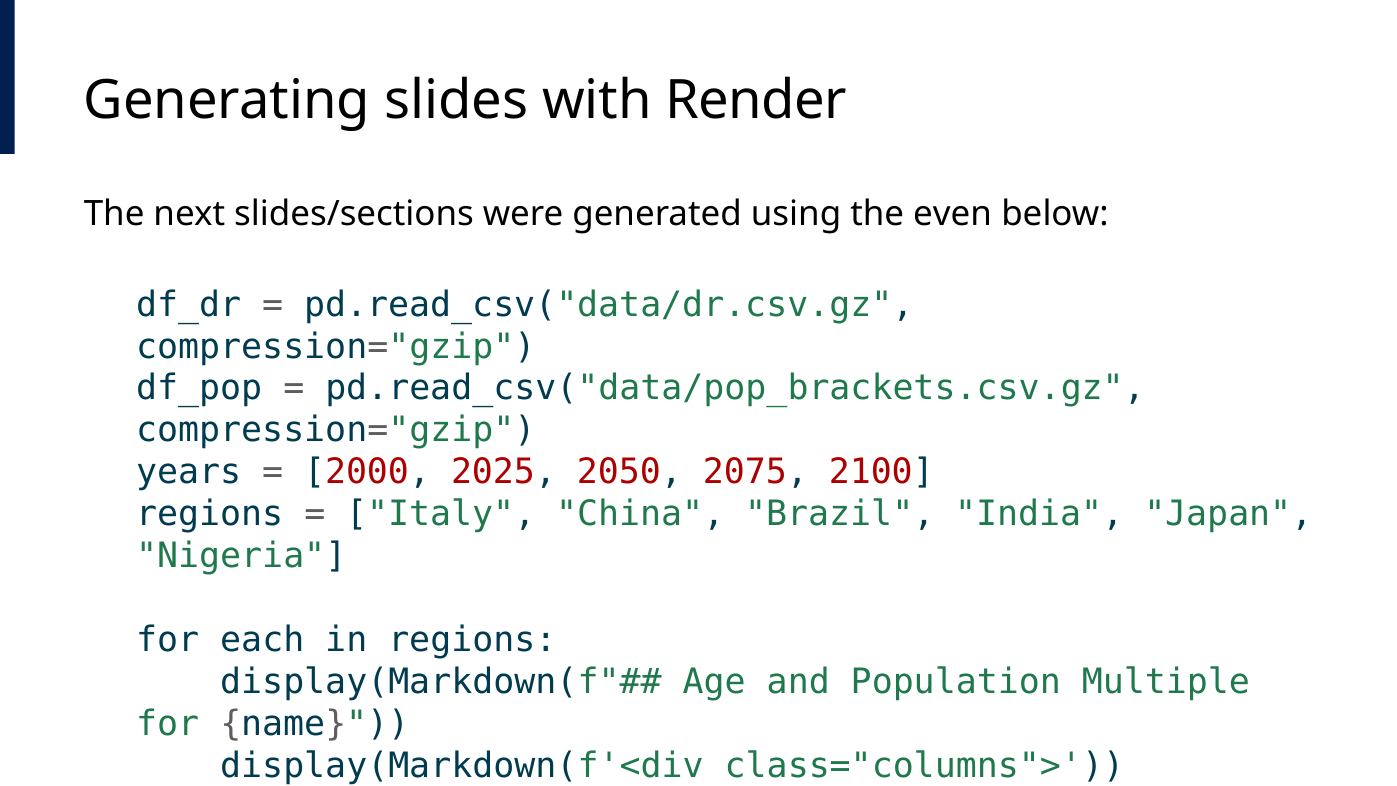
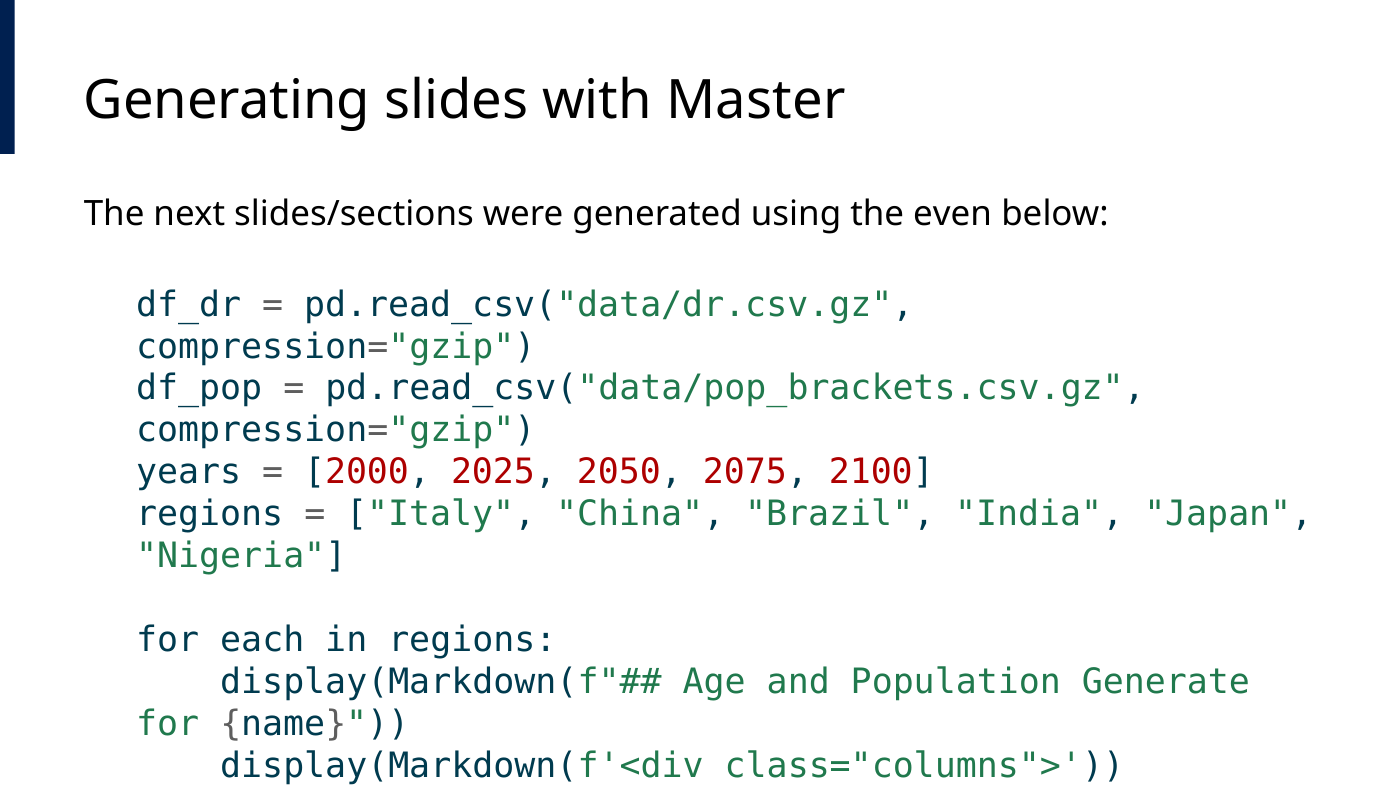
Render: Render -> Master
Multiple: Multiple -> Generate
